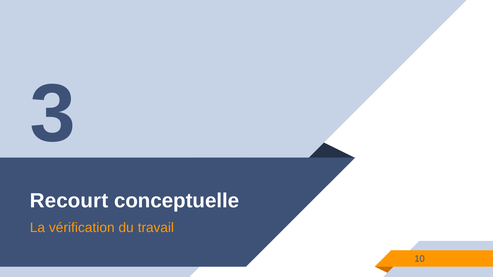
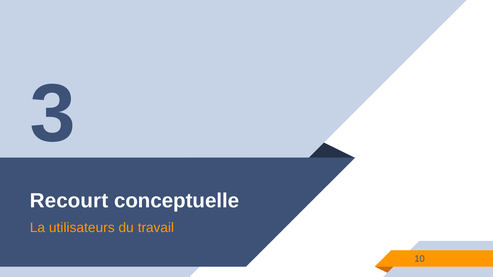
vérification: vérification -> utilisateurs
